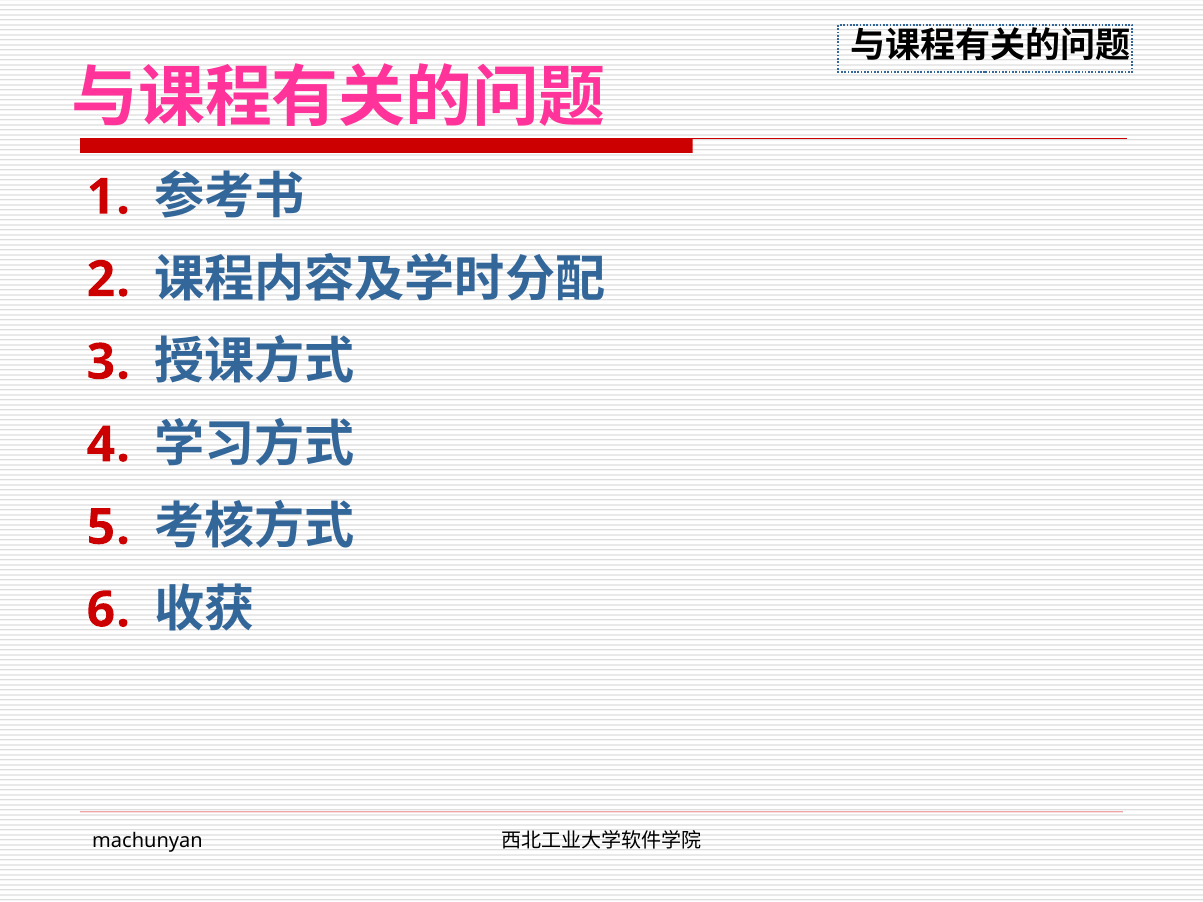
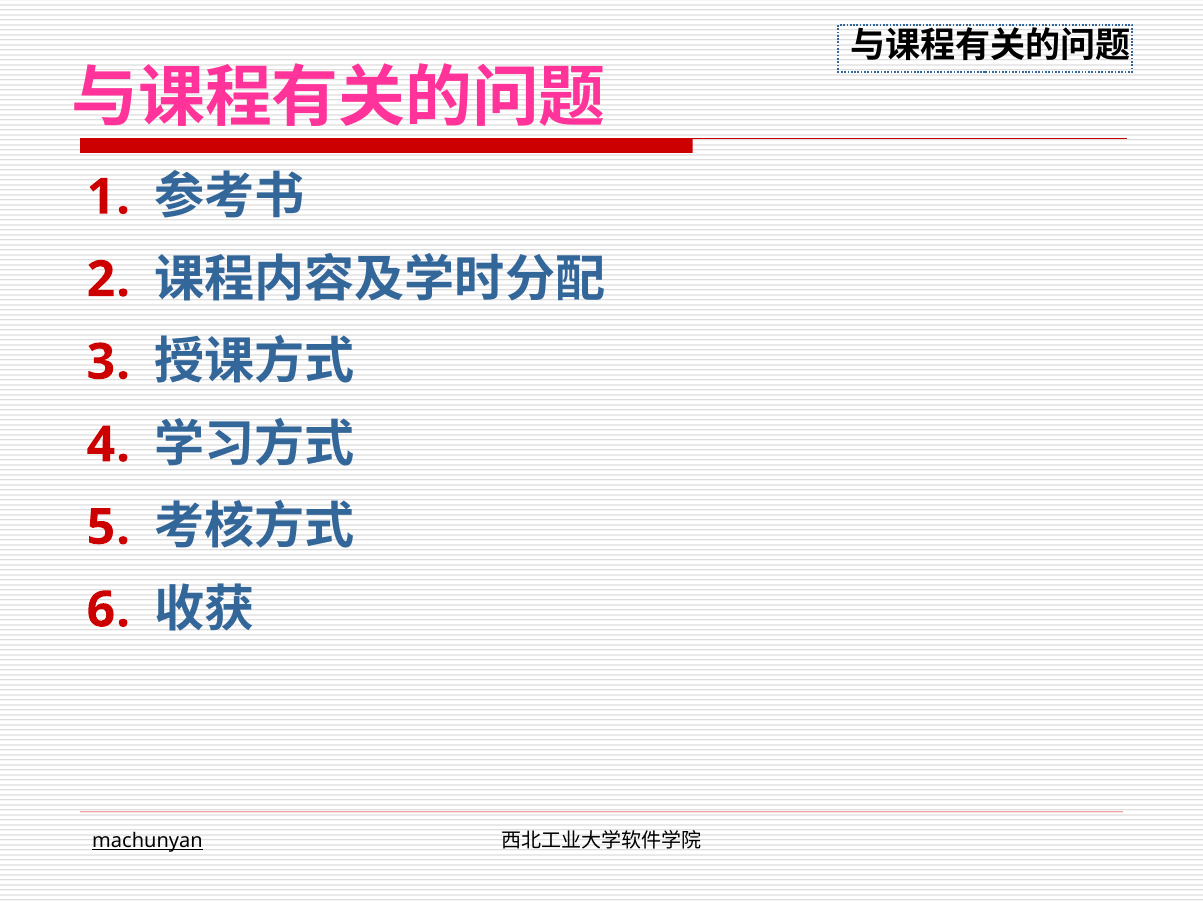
machunyan underline: none -> present
